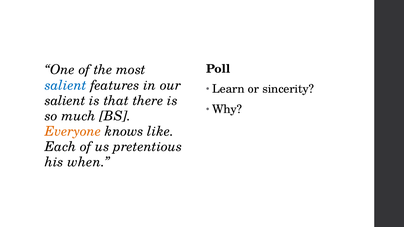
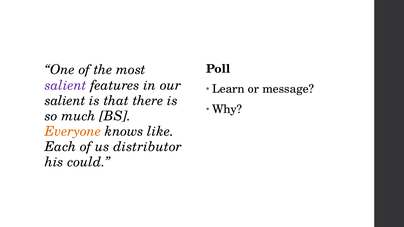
salient at (66, 85) colour: blue -> purple
sincerity: sincerity -> message
pretentious: pretentious -> distributor
when: when -> could
